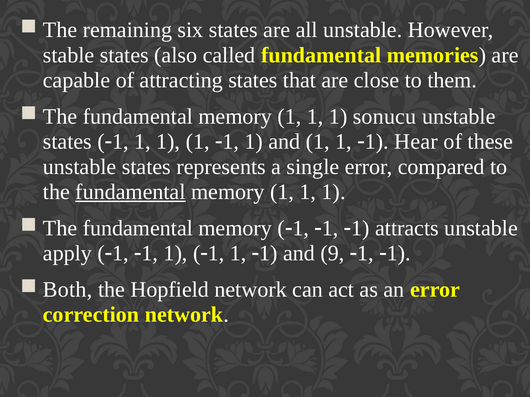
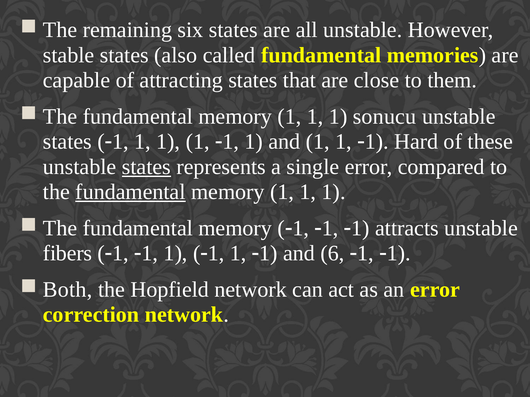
Hear: Hear -> Hard
states at (146, 167) underline: none -> present
apply: apply -> fibers
9: 9 -> 6
